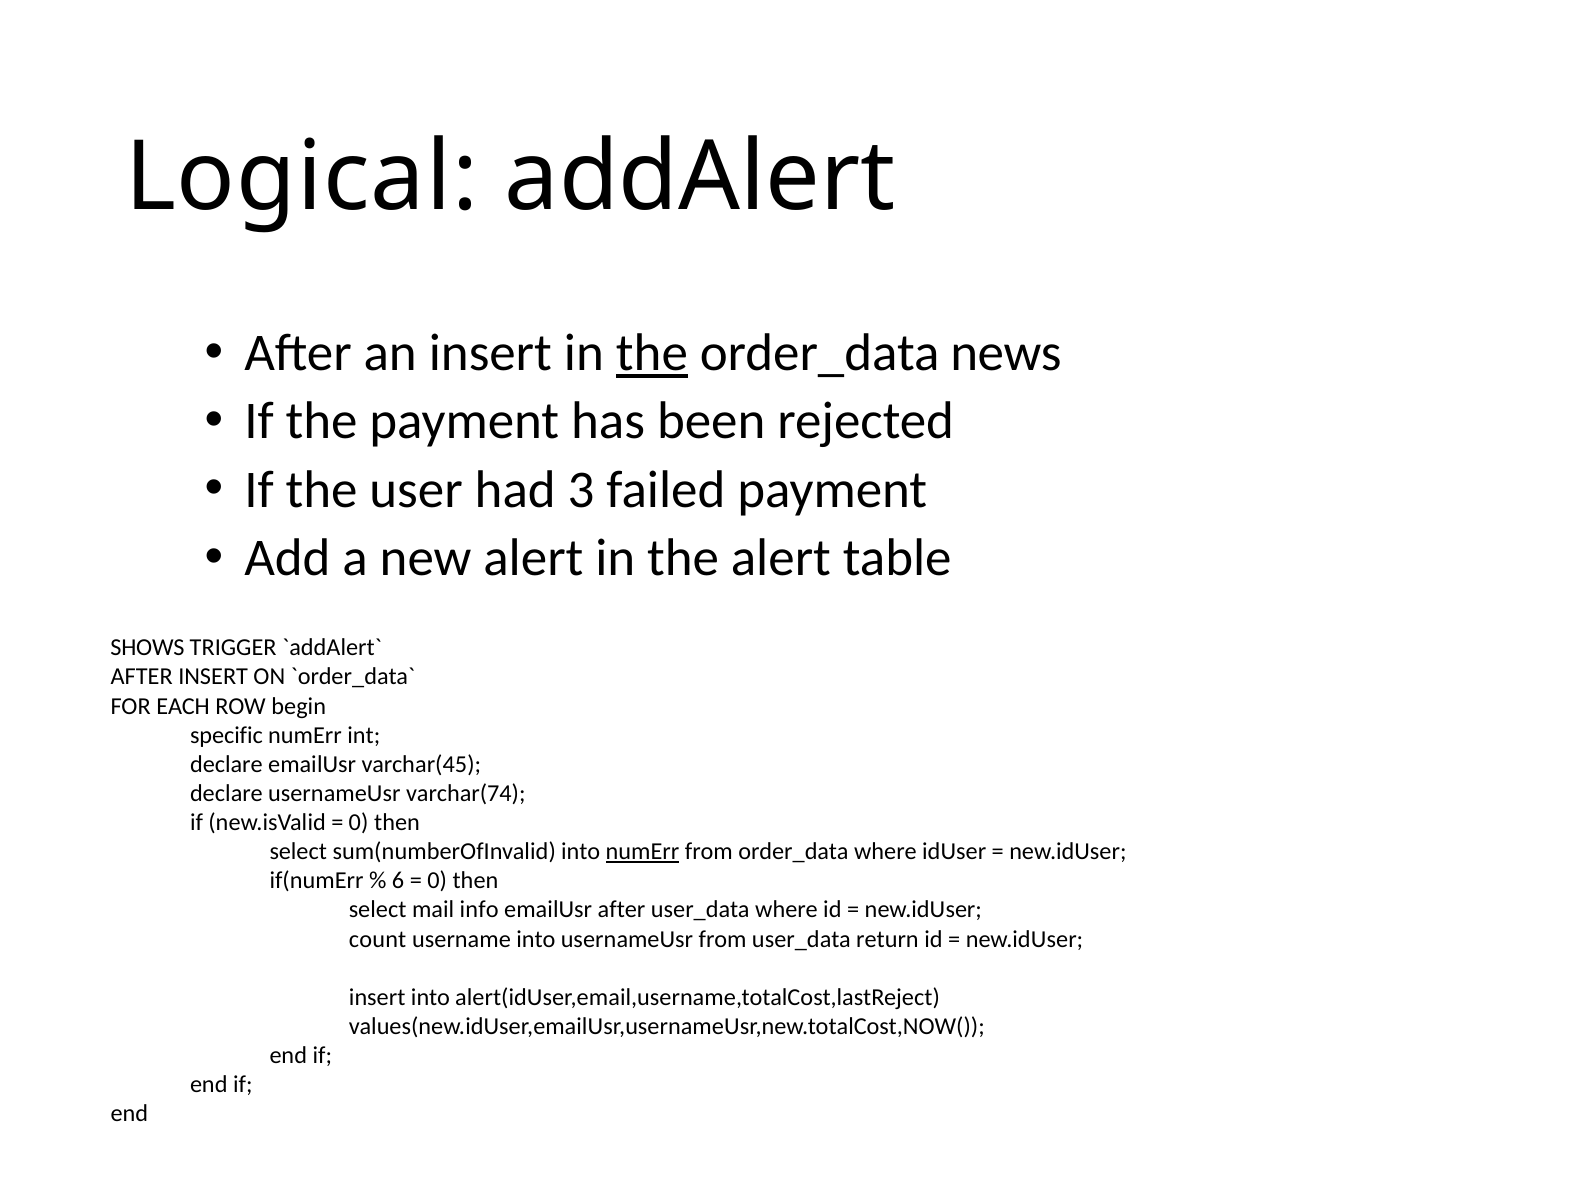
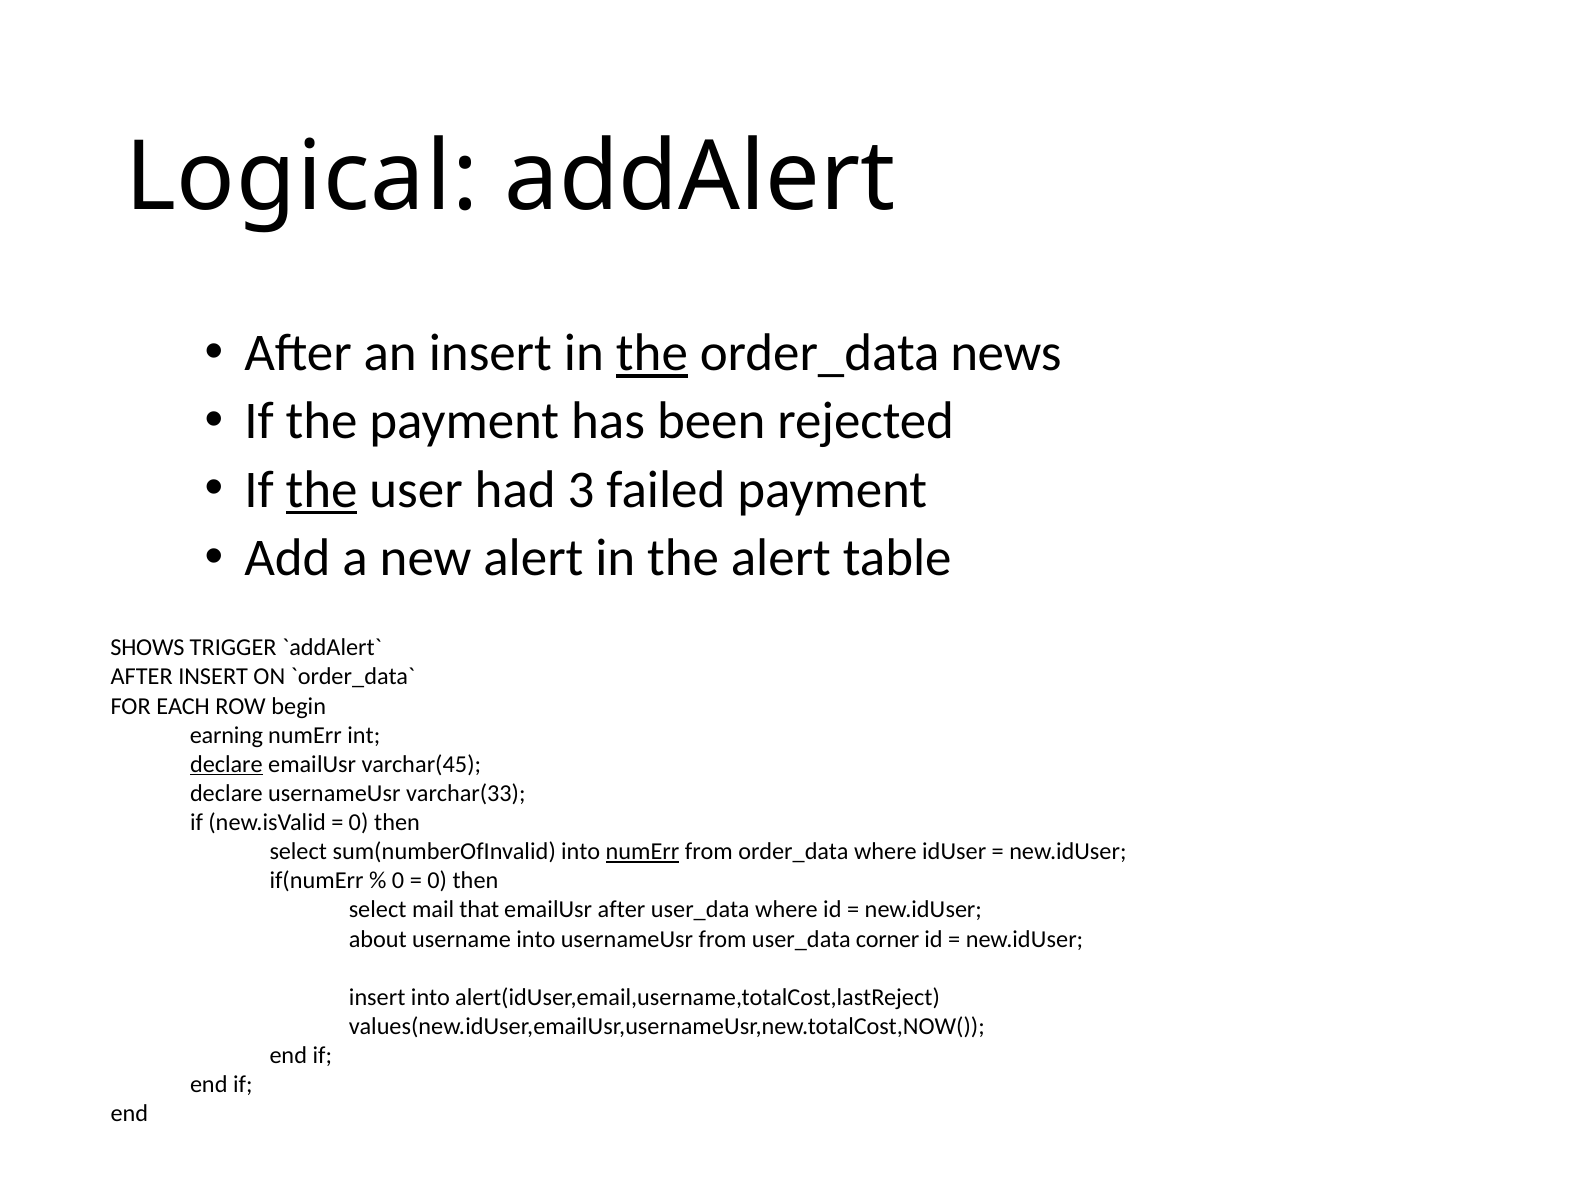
the at (321, 490) underline: none -> present
specific: specific -> earning
declare at (226, 765) underline: none -> present
varchar(74: varchar(74 -> varchar(33
6 at (398, 881): 6 -> 0
info: info -> that
count: count -> about
return: return -> corner
